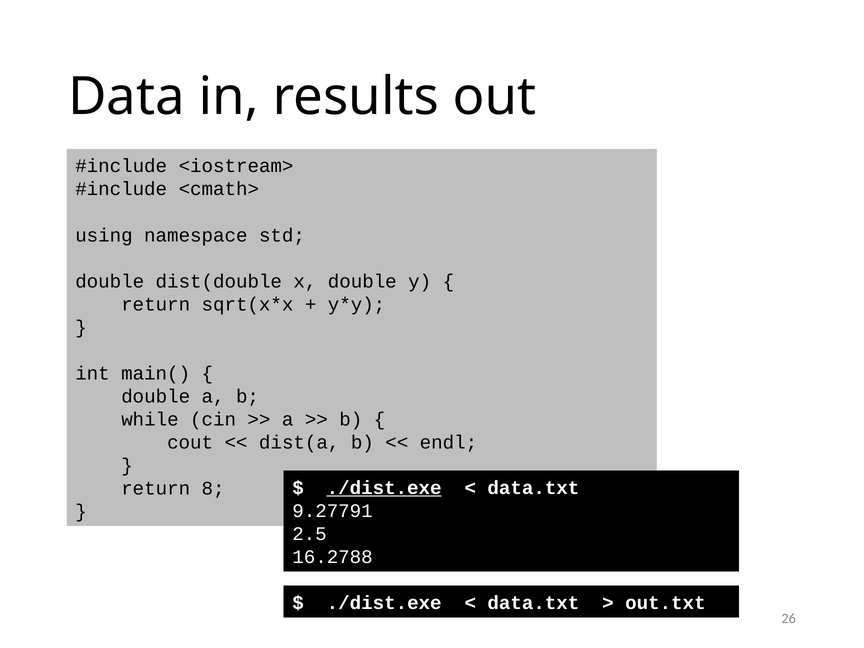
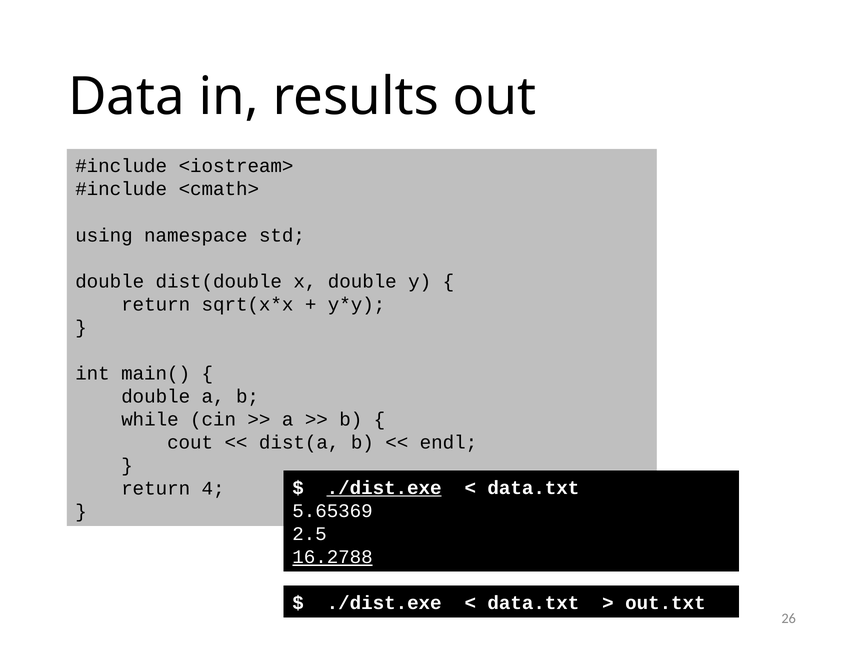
8: 8 -> 4
9.27791: 9.27791 -> 5.65369
16.2788 underline: none -> present
